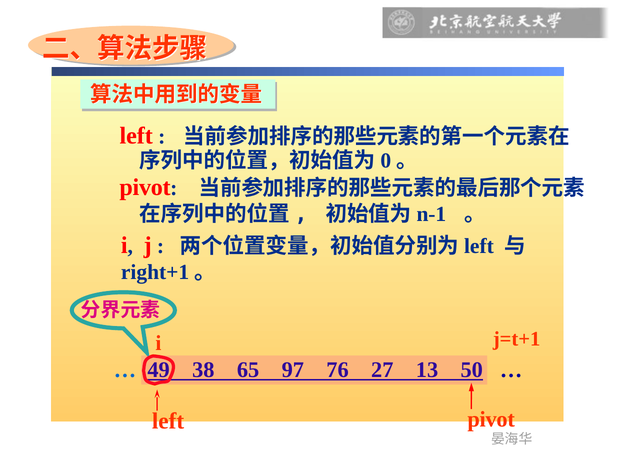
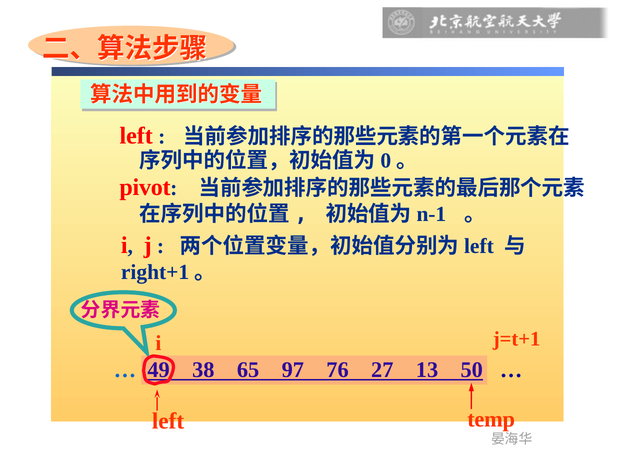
left pivot: pivot -> temp
